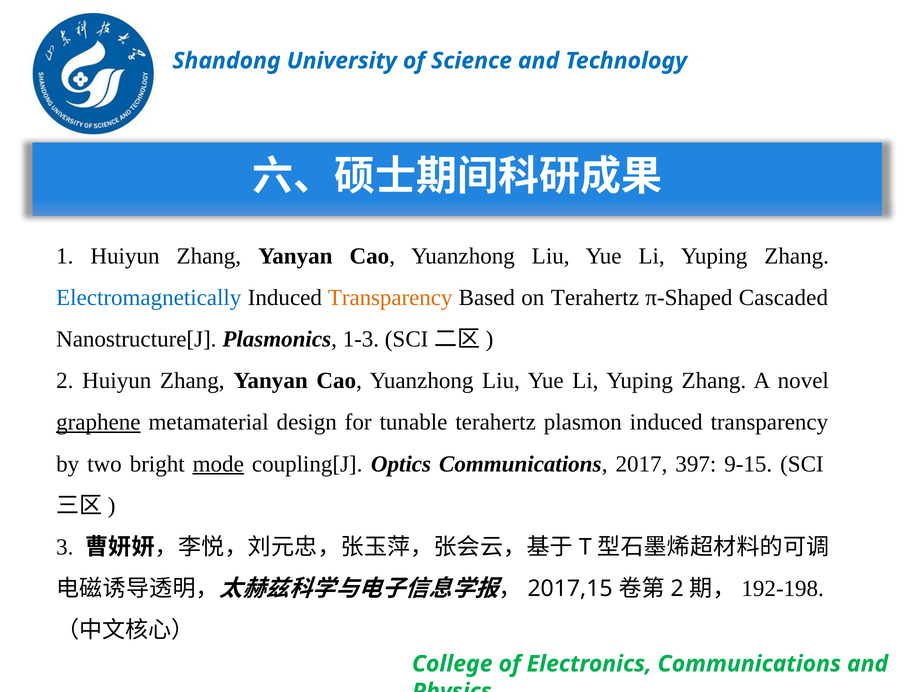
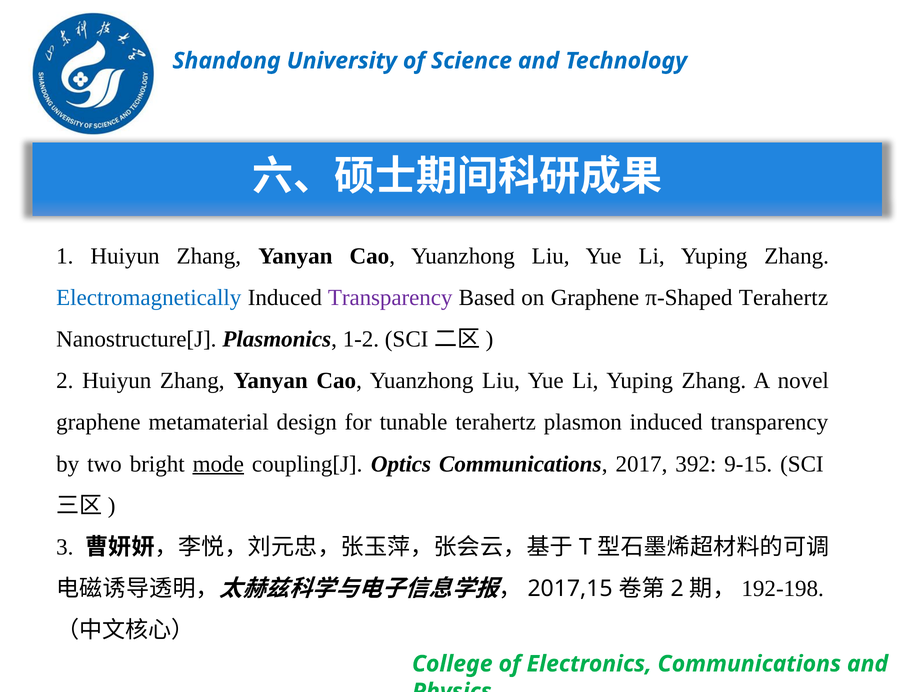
Transparency at (390, 298) colour: orange -> purple
on Terahertz: Terahertz -> Graphene
π-Shaped Cascaded: Cascaded -> Terahertz
1-3: 1-3 -> 1-2
graphene at (98, 422) underline: present -> none
397: 397 -> 392
